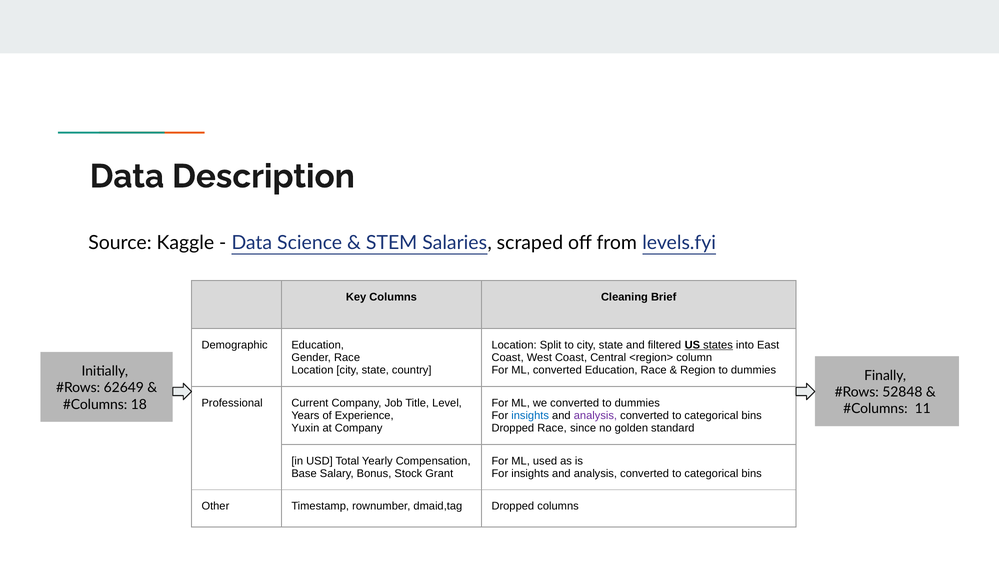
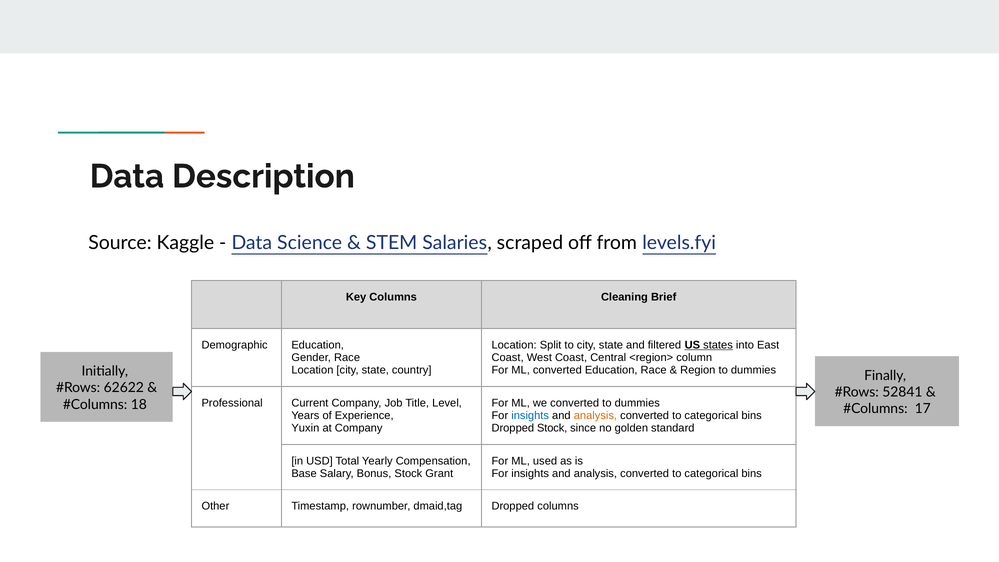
62649: 62649 -> 62622
52848: 52848 -> 52841
11: 11 -> 17
analysis at (595, 416) colour: purple -> orange
Dropped Race: Race -> Stock
